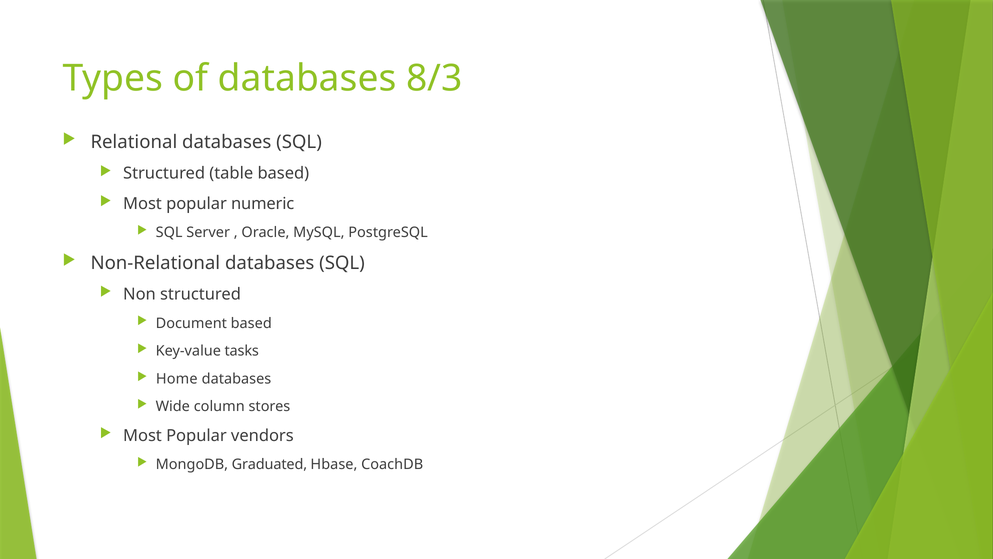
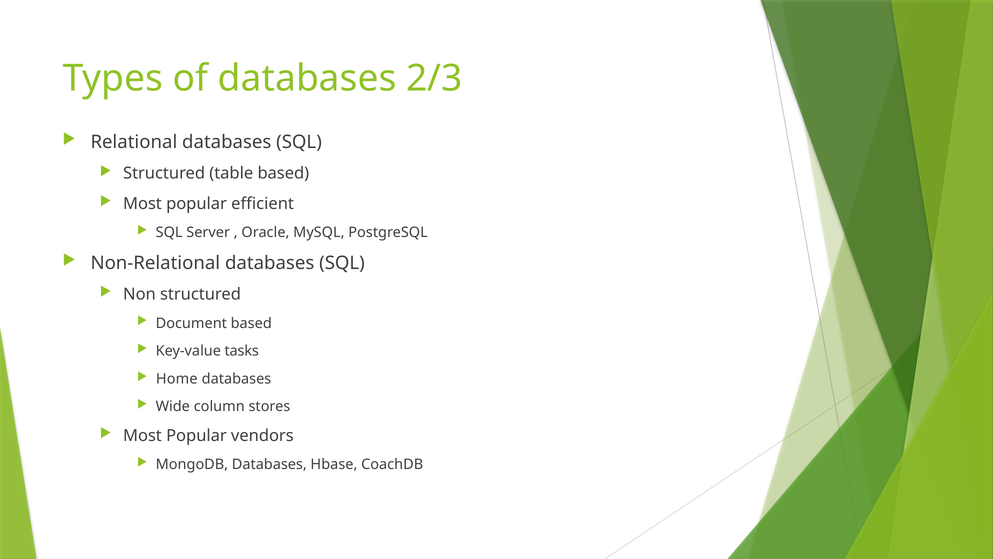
8/3: 8/3 -> 2/3
numeric: numeric -> efficient
MongoDB Graduated: Graduated -> Databases
